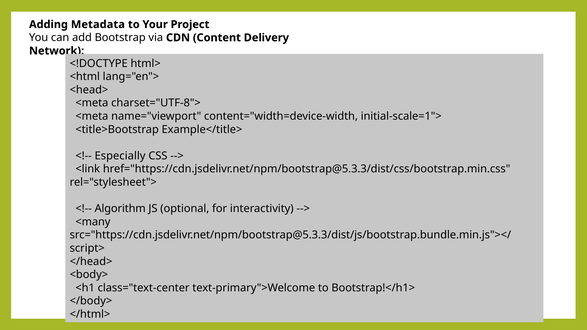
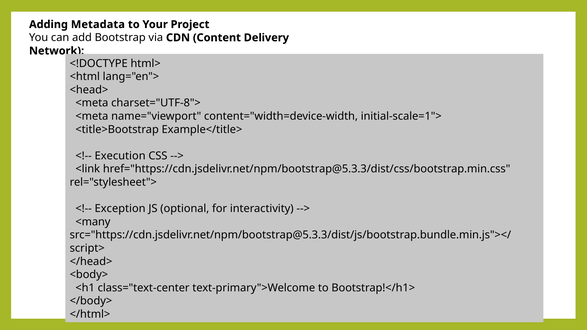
Especially: Especially -> Execution
Algorithm: Algorithm -> Exception
